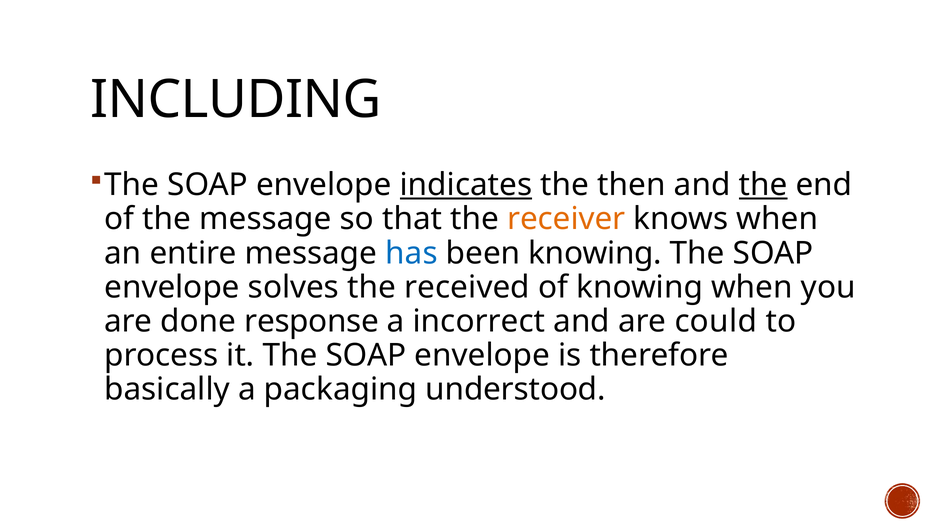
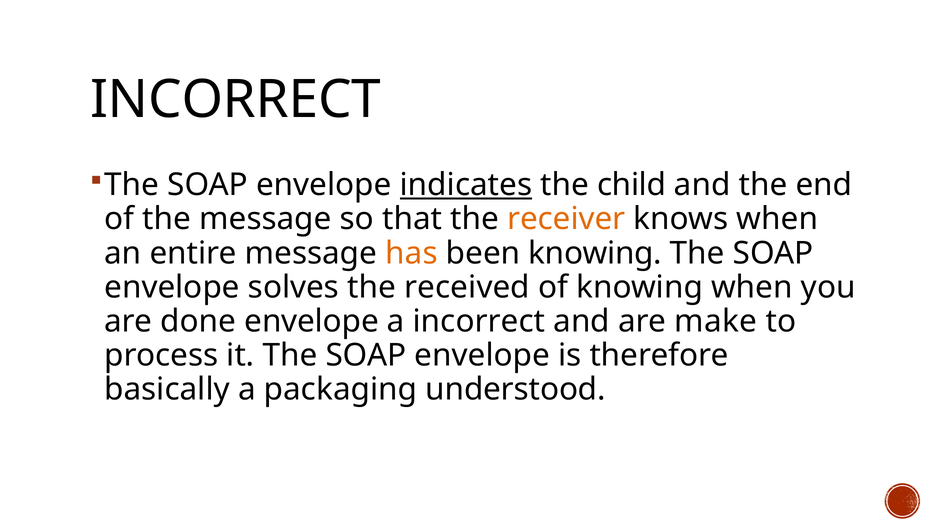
INCLUDING at (236, 100): INCLUDING -> INCORRECT
then: then -> child
the at (763, 185) underline: present -> none
has colour: blue -> orange
done response: response -> envelope
could: could -> make
